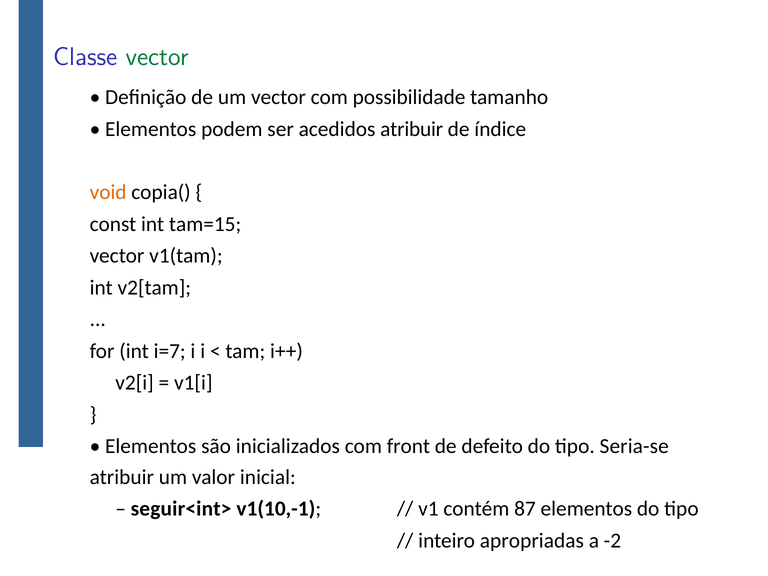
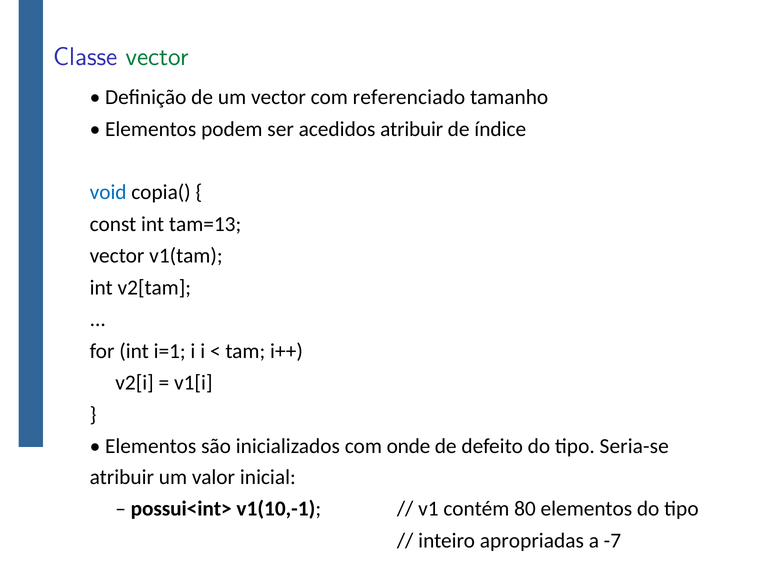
possibilidade: possibilidade -> referenciado
void colour: orange -> blue
tam=15: tam=15 -> tam=13
i=7: i=7 -> i=1
front: front -> onde
seguir<int>: seguir<int> -> possui<int>
87: 87 -> 80
-2: -2 -> -7
